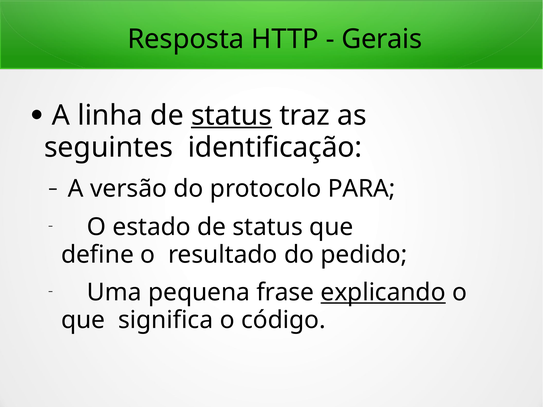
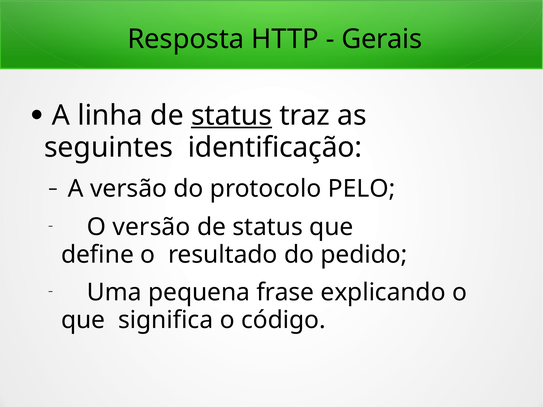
PARA: PARA -> PELO
O estado: estado -> versão
explicando underline: present -> none
